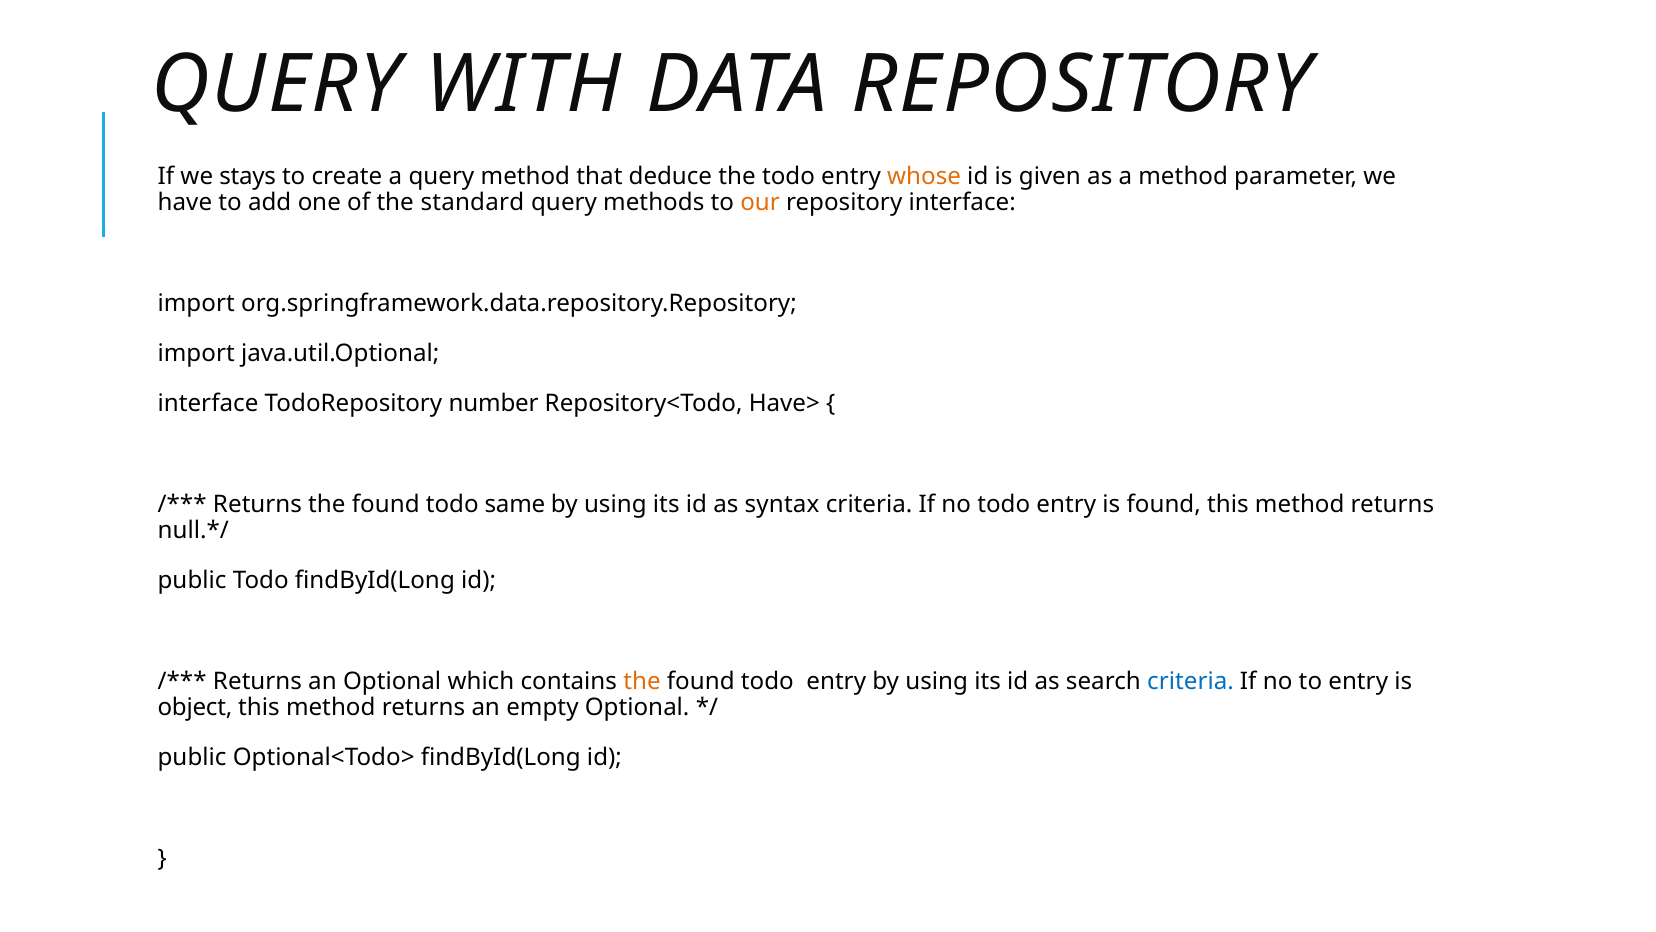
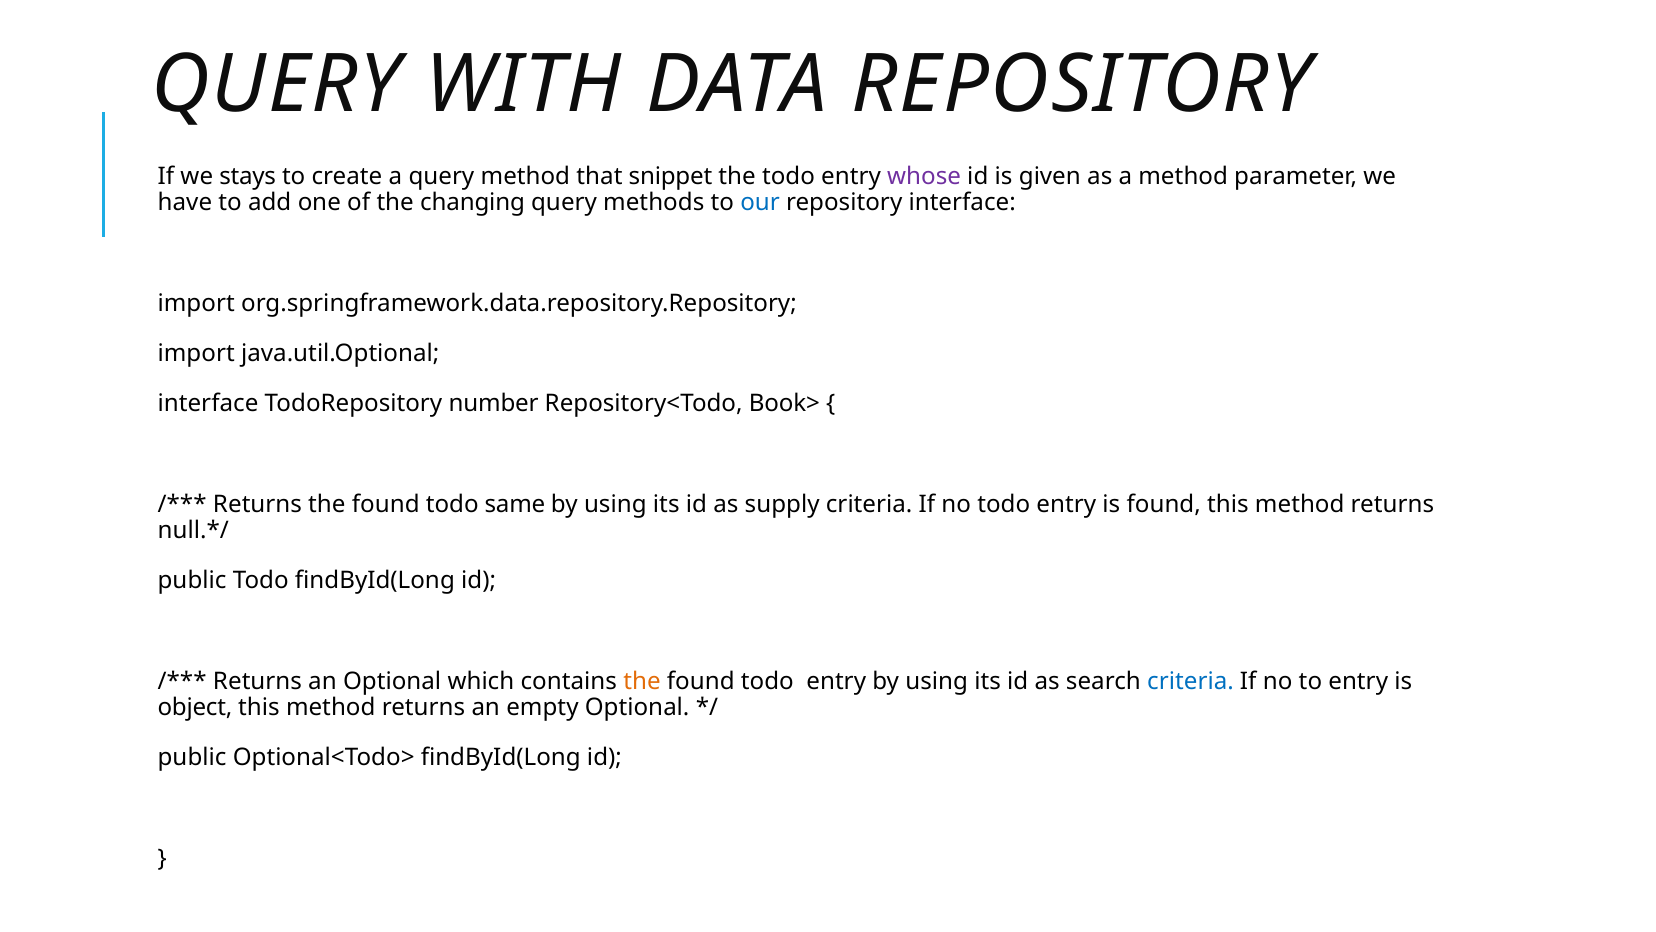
deduce: deduce -> snippet
whose colour: orange -> purple
standard: standard -> changing
our colour: orange -> blue
Have>: Have> -> Book>
syntax: syntax -> supply
